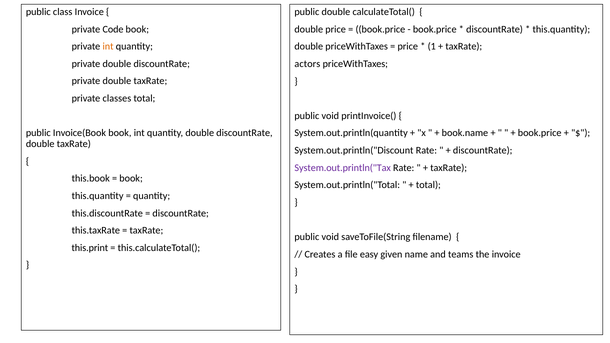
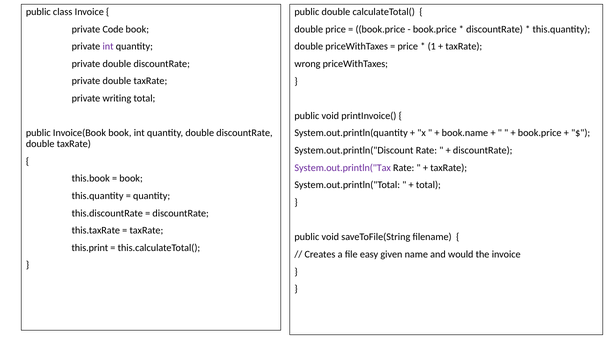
int at (108, 47) colour: orange -> purple
actors: actors -> wrong
classes: classes -> writing
teams: teams -> would
